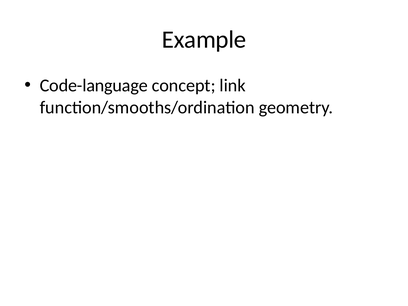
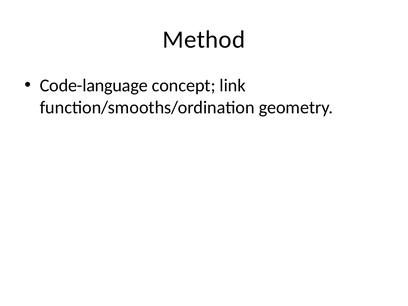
Example: Example -> Method
